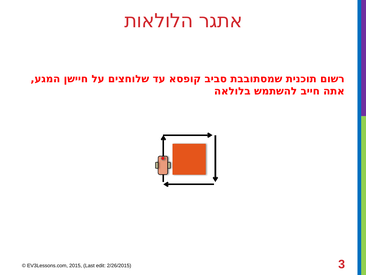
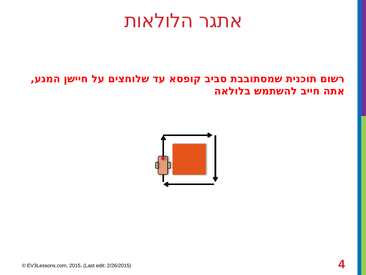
3: 3 -> 4
